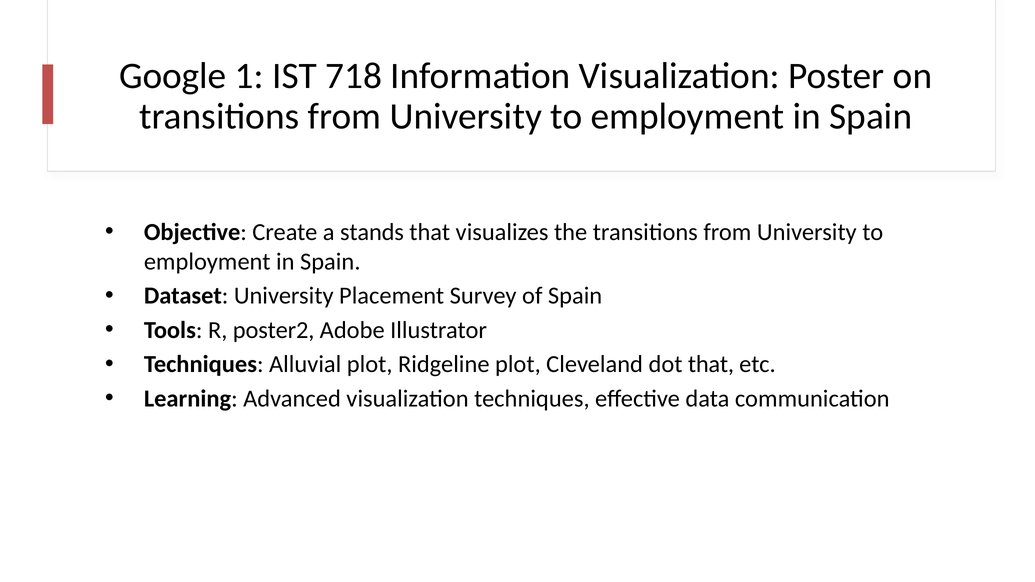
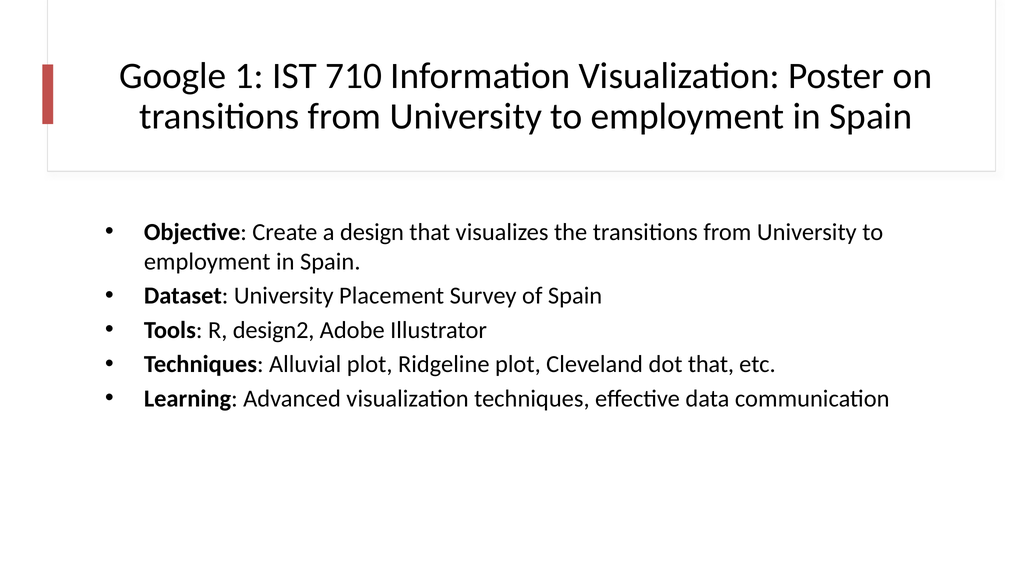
718: 718 -> 710
stands: stands -> design
poster2: poster2 -> design2
